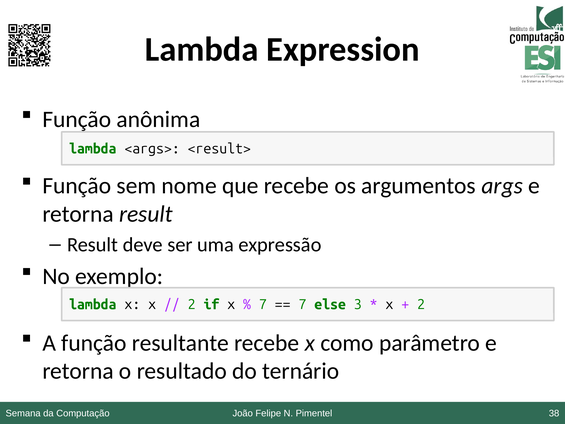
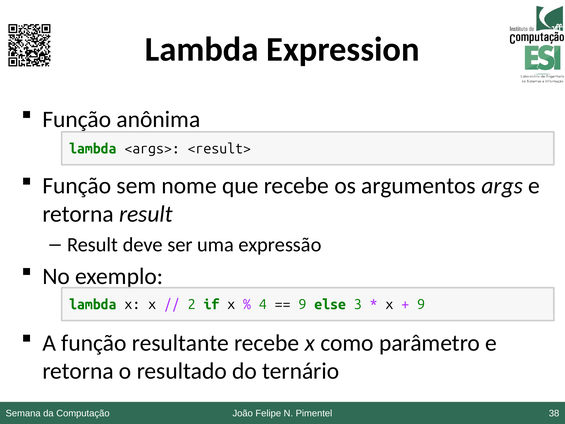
7 at (263, 304): 7 -> 4
7 at (302, 304): 7 -> 9
2 at (421, 304): 2 -> 9
